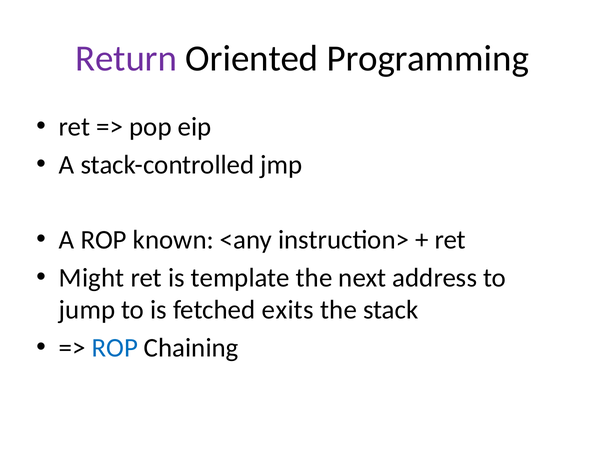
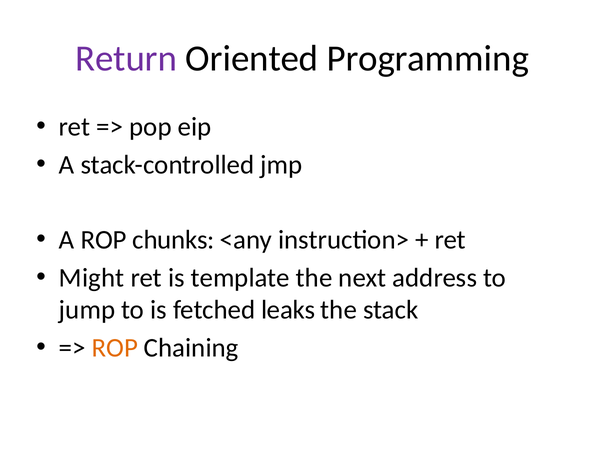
known: known -> chunks
exits: exits -> leaks
ROP at (115, 347) colour: blue -> orange
